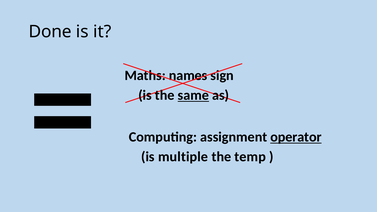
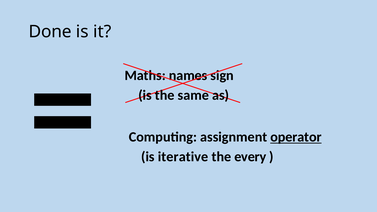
same underline: present -> none
multiple: multiple -> iterative
temp: temp -> every
